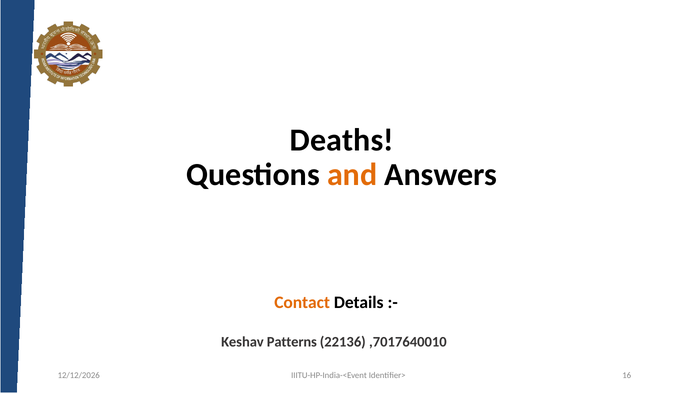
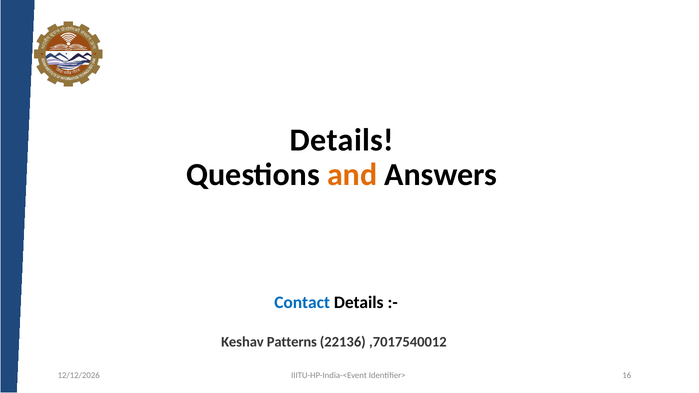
Deaths at (342, 140): Deaths -> Details
Contact colour: orange -> blue
,7017640010: ,7017640010 -> ,7017540012
